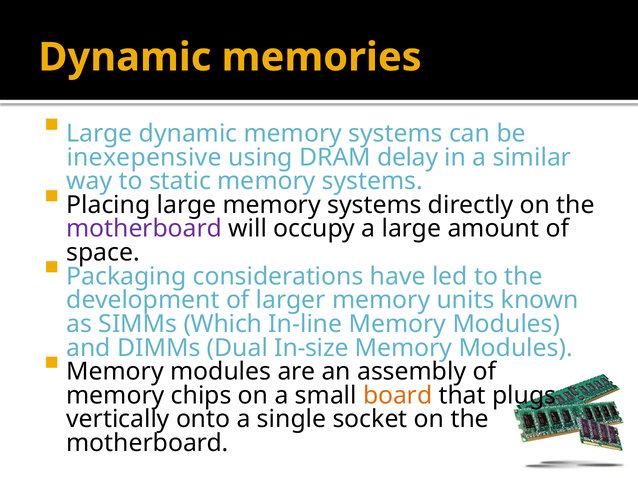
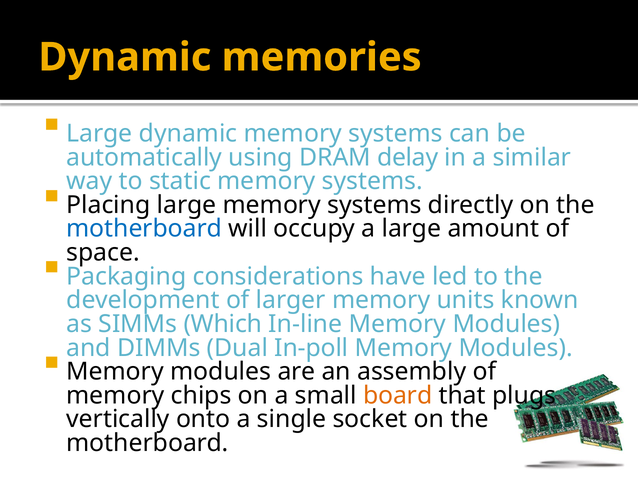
inexepensive: inexepensive -> automatically
motherboard at (144, 229) colour: purple -> blue
In-size: In-size -> In-poll
